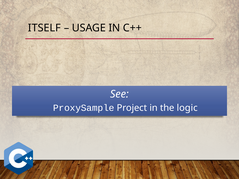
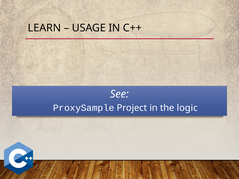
ITSELF: ITSELF -> LEARN
